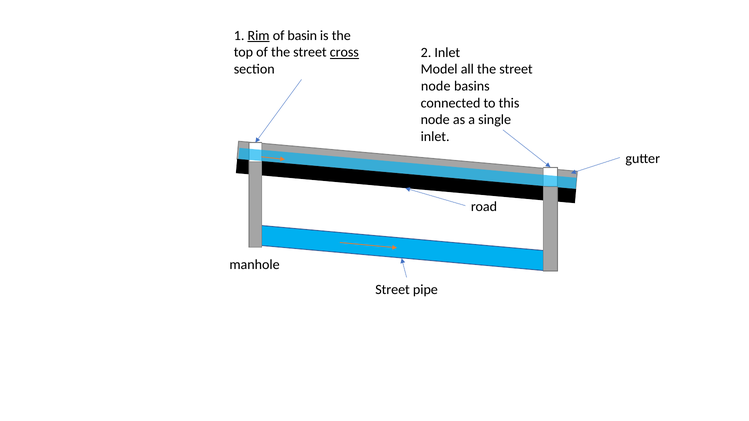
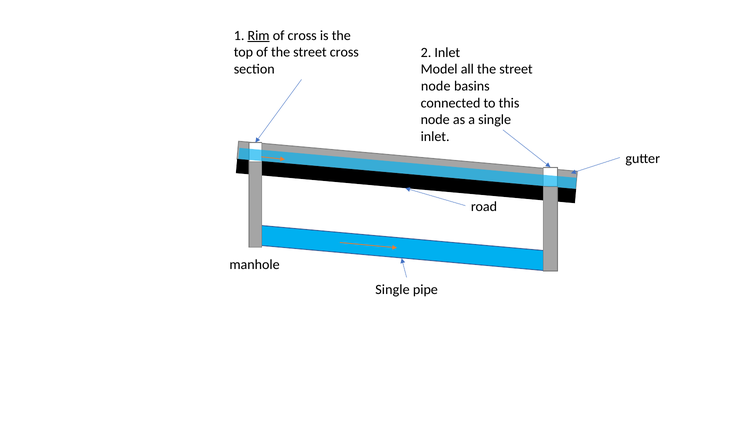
of basin: basin -> cross
cross at (344, 52) underline: present -> none
Street at (393, 290): Street -> Single
